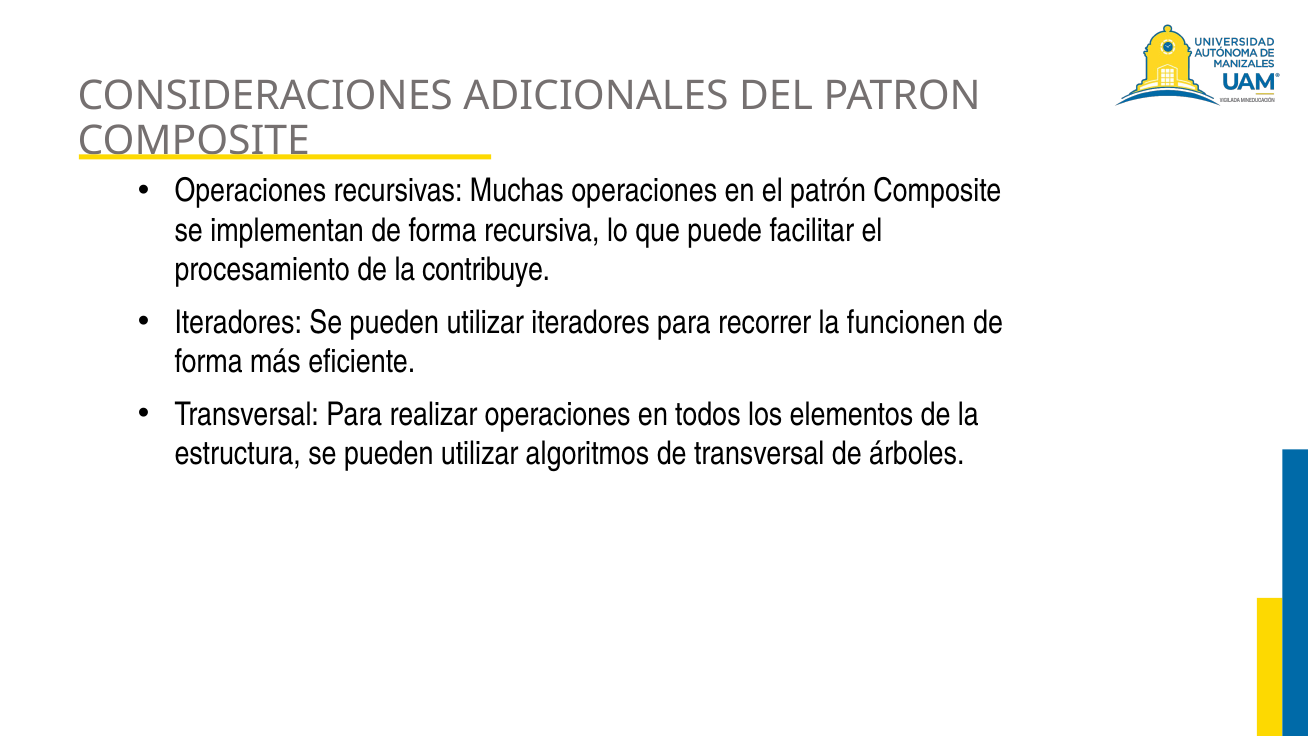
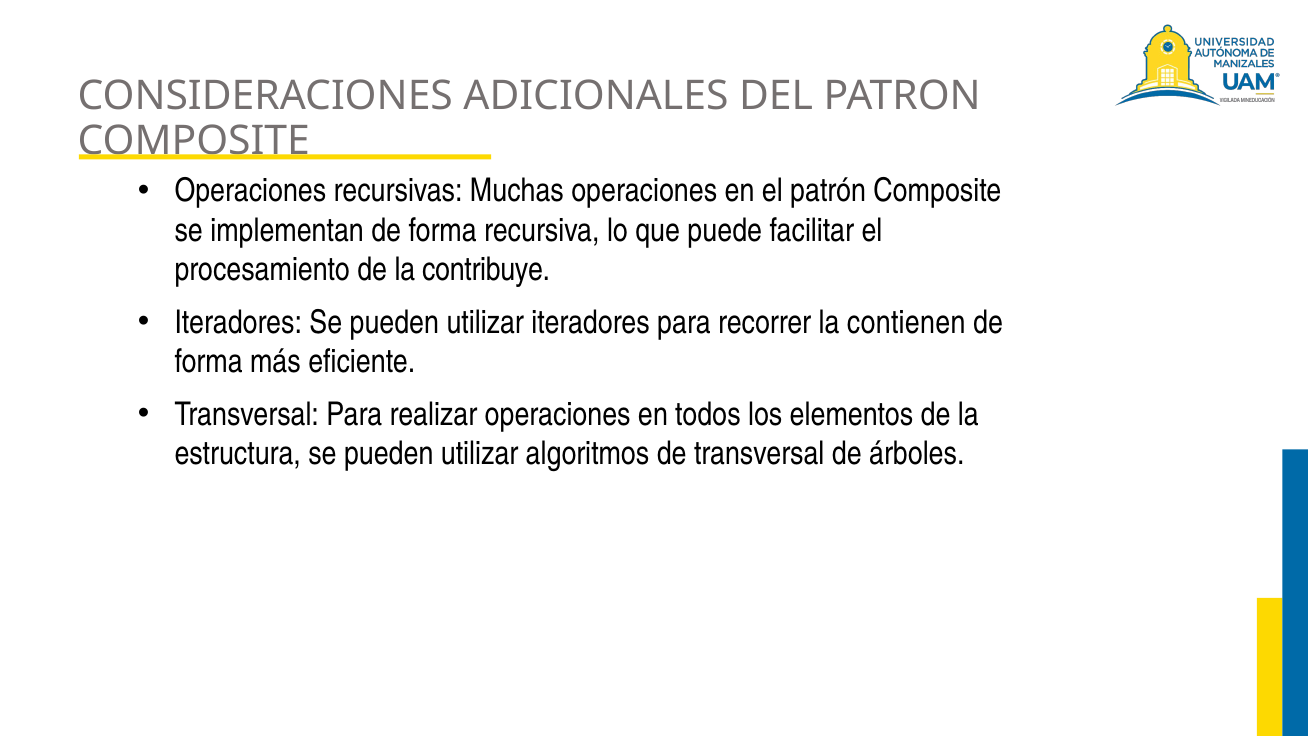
funcionen: funcionen -> contienen
